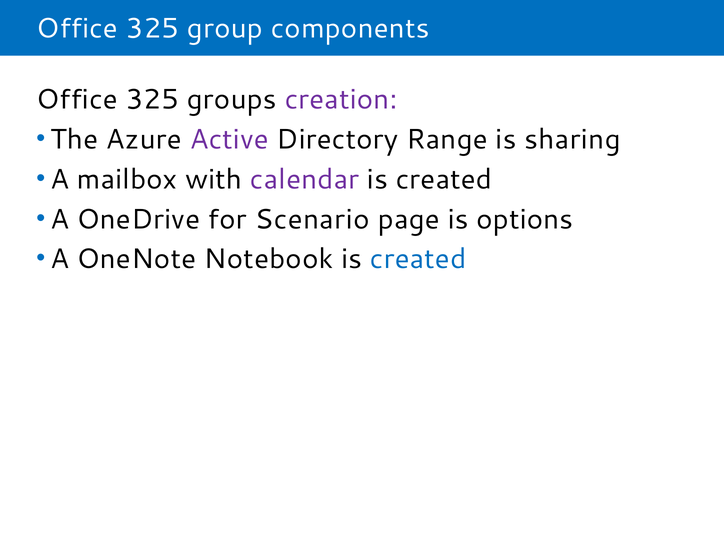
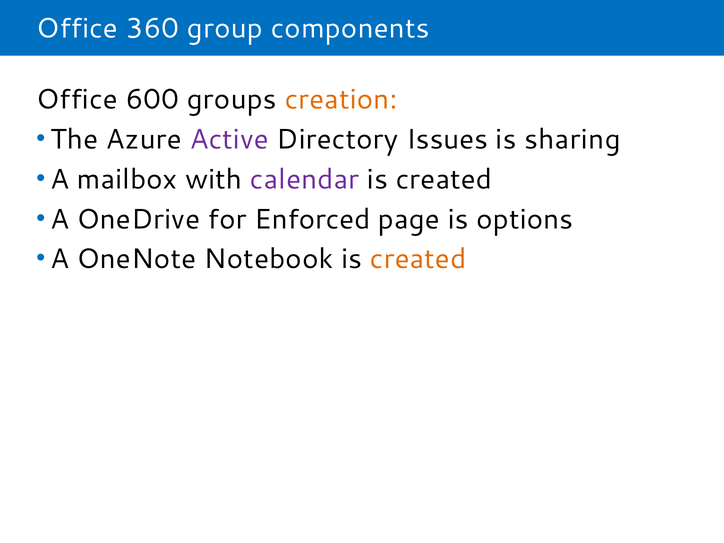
325 at (152, 29): 325 -> 360
325 at (152, 100): 325 -> 600
creation colour: purple -> orange
Range: Range -> Issues
Scenario: Scenario -> Enforced
created at (418, 259) colour: blue -> orange
